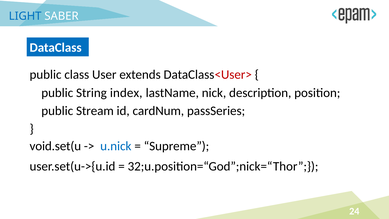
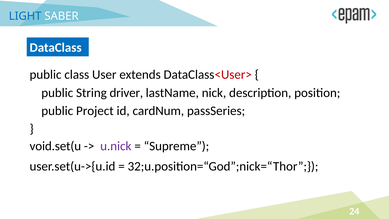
index: index -> driver
Stream: Stream -> Project
u.nick colour: blue -> purple
